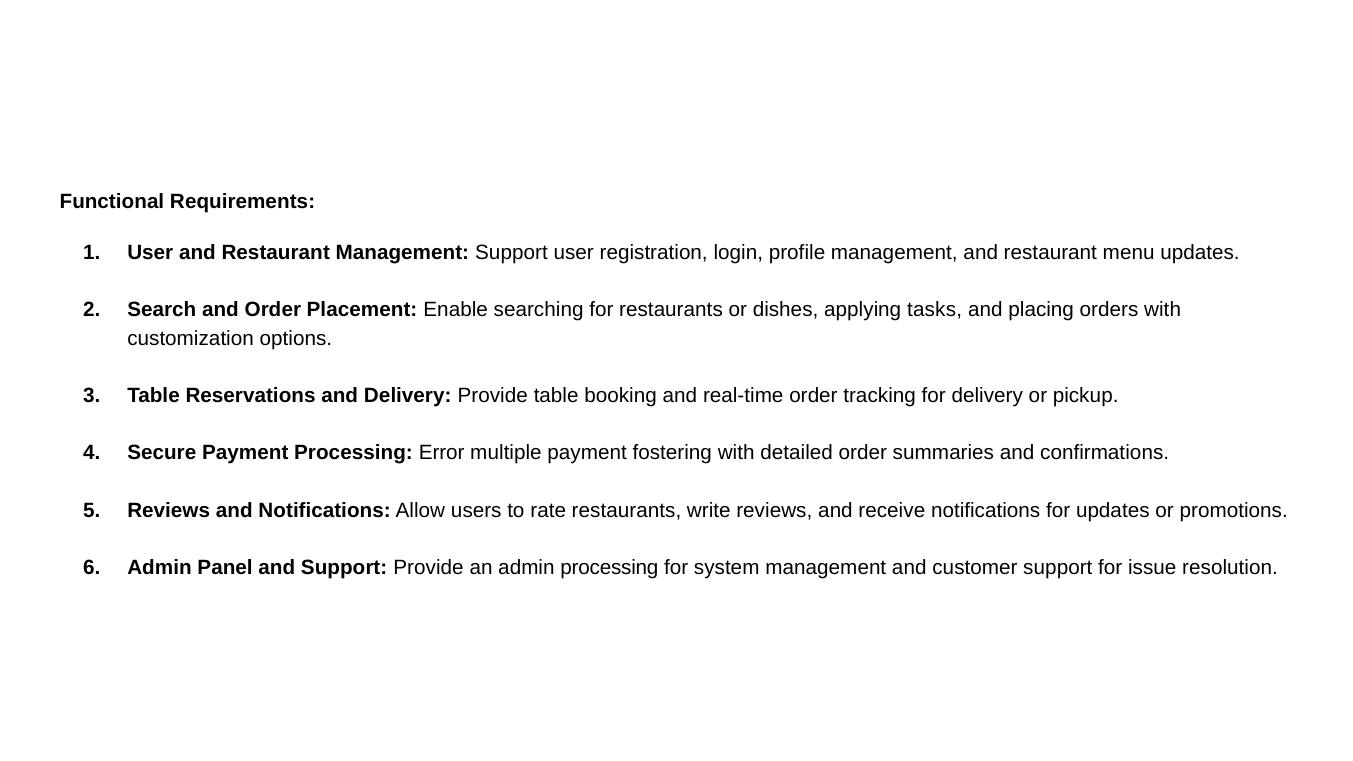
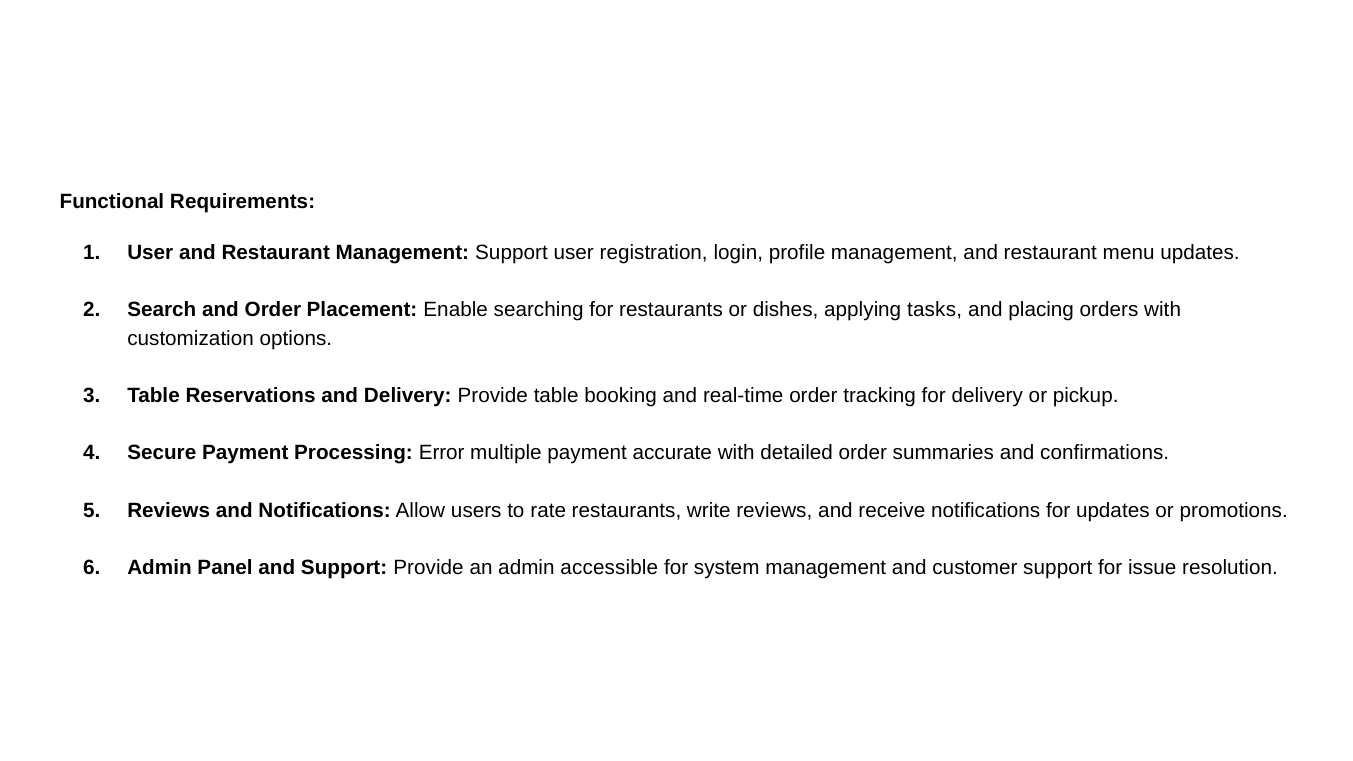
fostering: fostering -> accurate
admin processing: processing -> accessible
